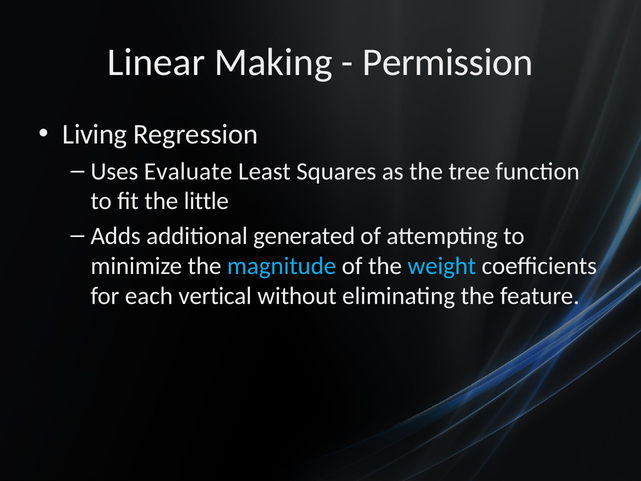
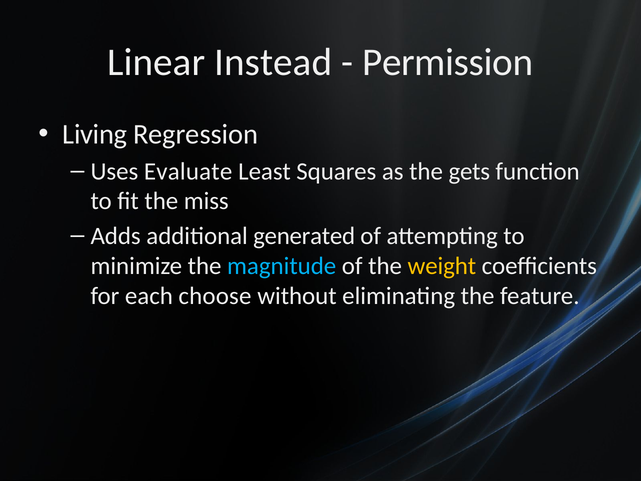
Making: Making -> Instead
tree: tree -> gets
little: little -> miss
weight colour: light blue -> yellow
vertical: vertical -> choose
